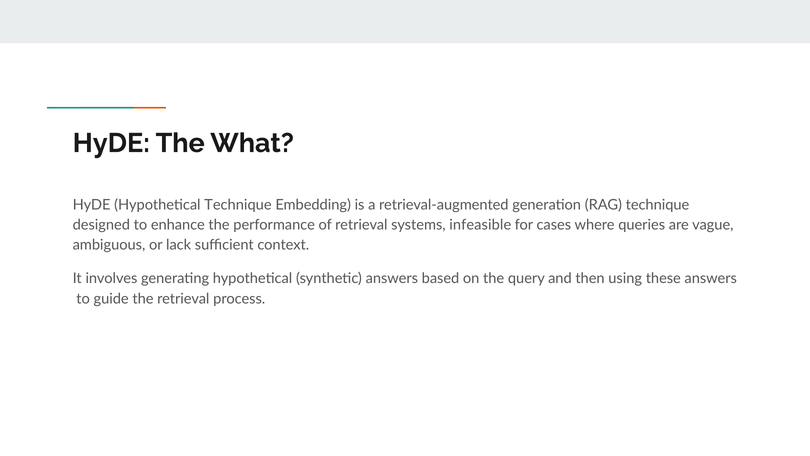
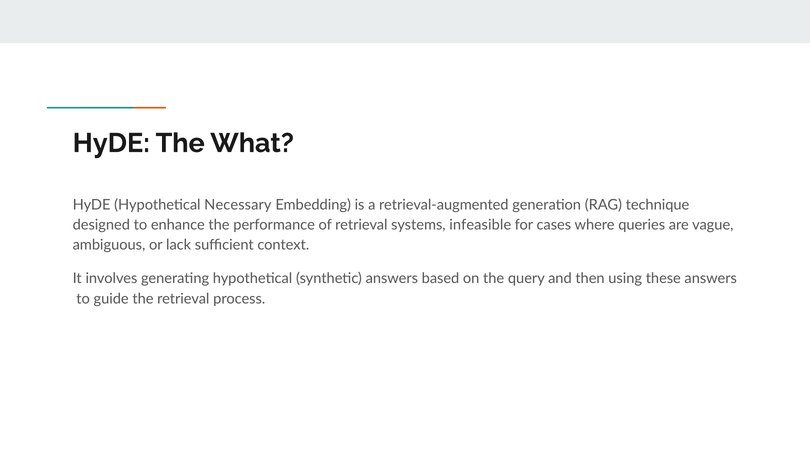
Hypothetical Technique: Technique -> Necessary
